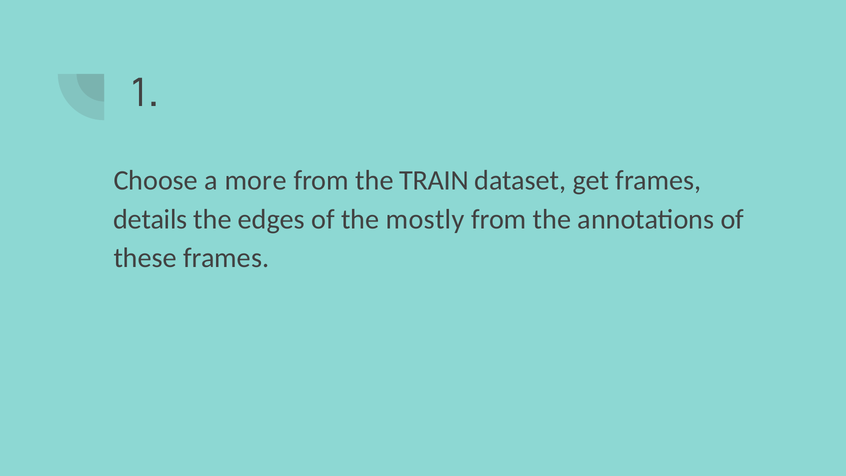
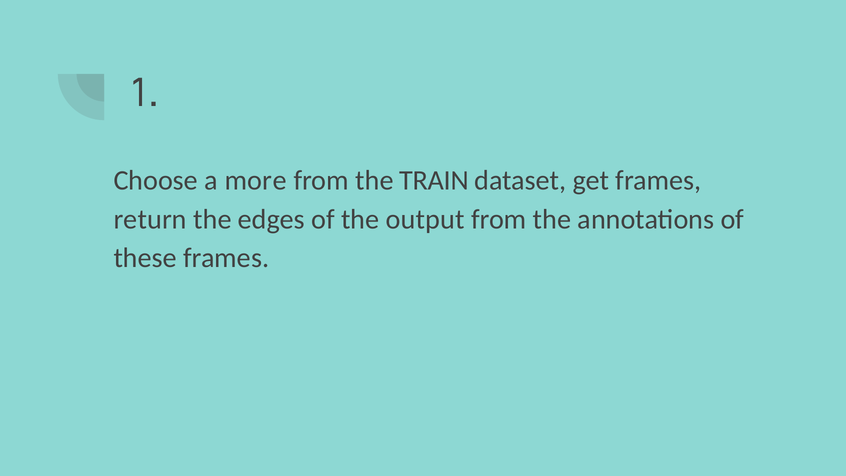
details: details -> return
mostly: mostly -> output
